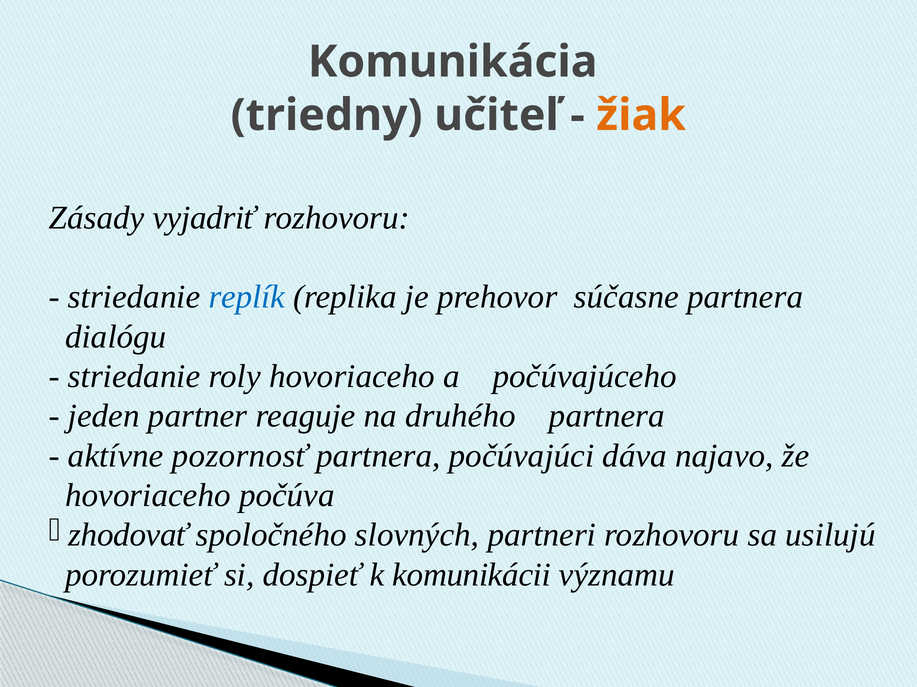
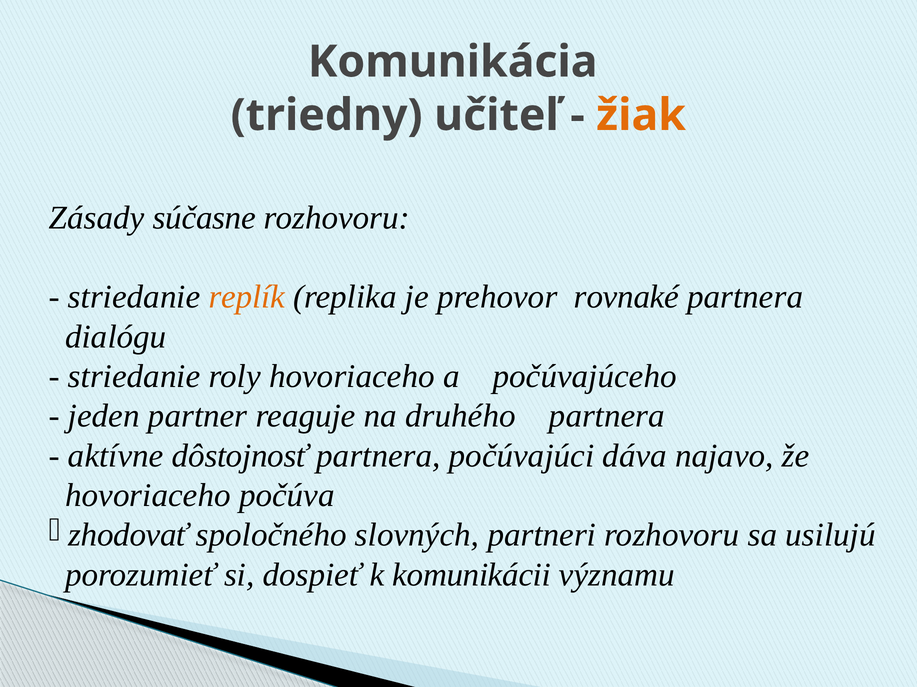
vyjadriť: vyjadriť -> súčasne
replík colour: blue -> orange
súčasne: súčasne -> rovnaké
pozornosť: pozornosť -> dôstojnosť
